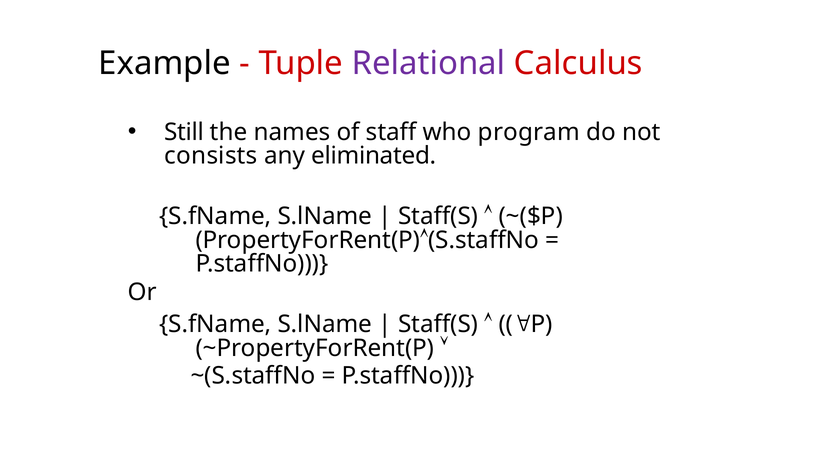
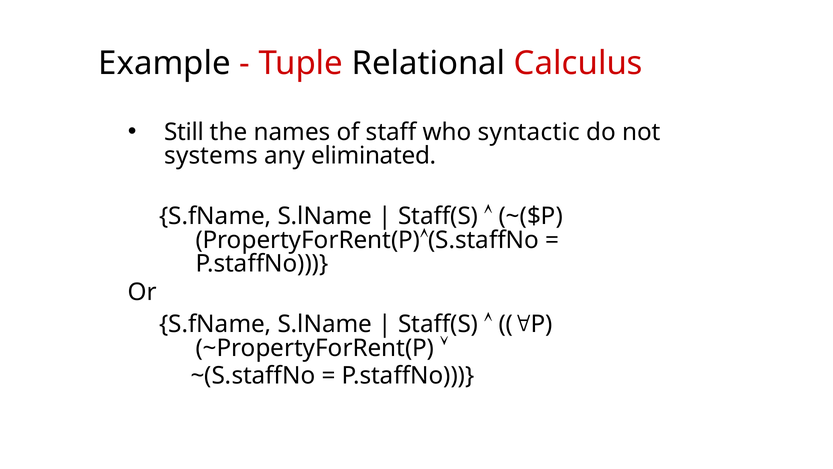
Relational colour: purple -> black
program: program -> syntactic
consists: consists -> systems
